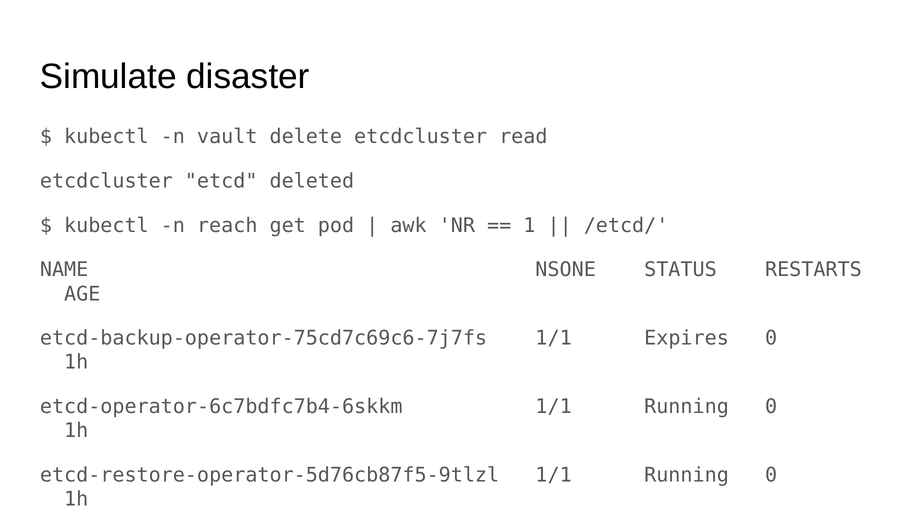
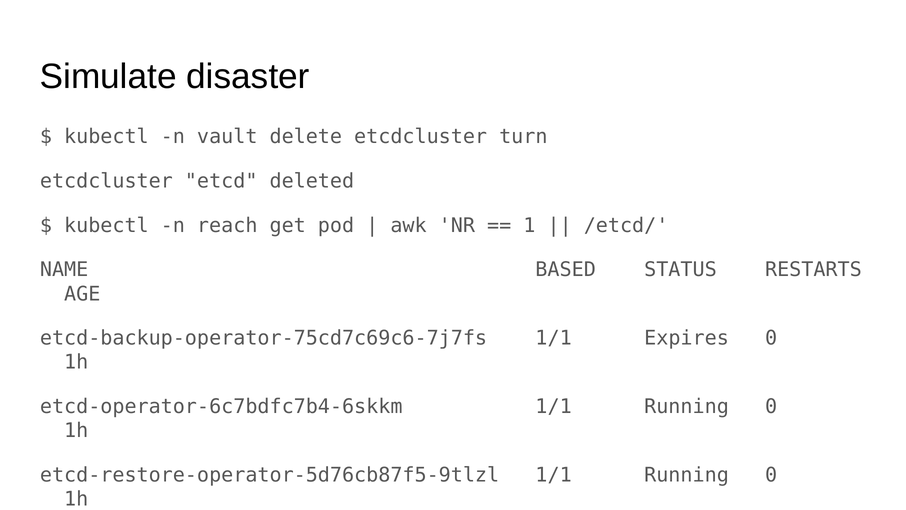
read: read -> turn
NSONE: NSONE -> BASED
